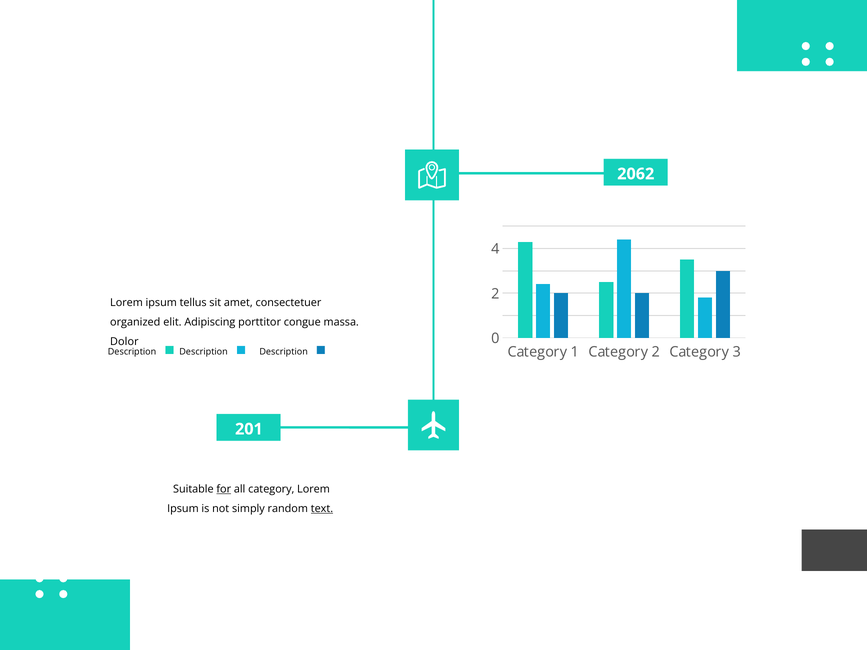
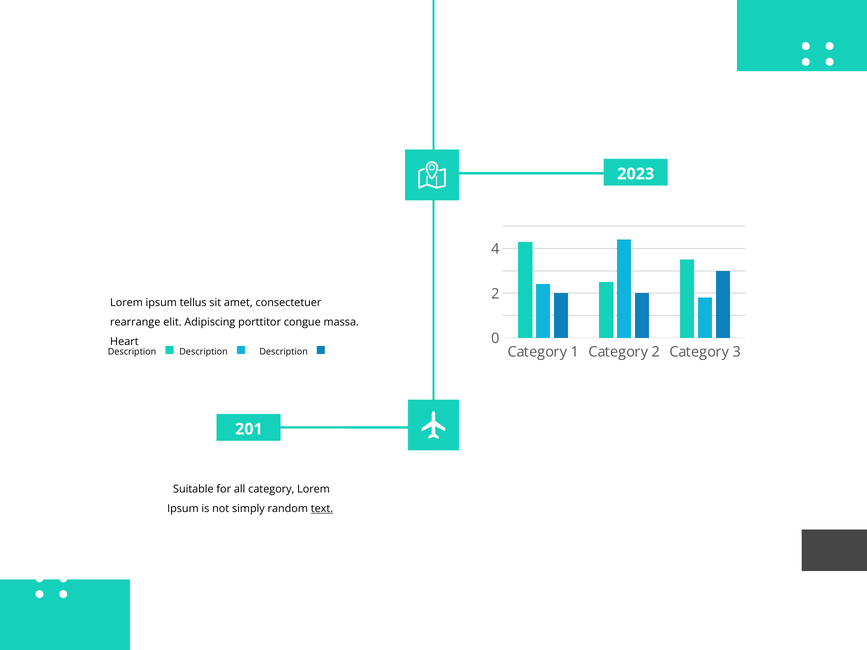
2062: 2062 -> 2023
organized: organized -> rearrange
Dolor: Dolor -> Heart
for underline: present -> none
